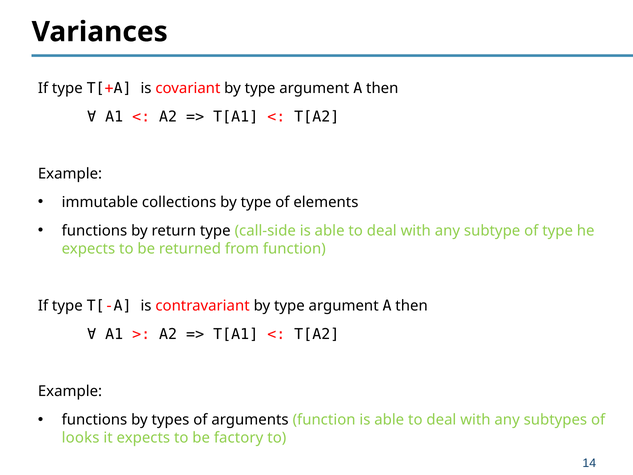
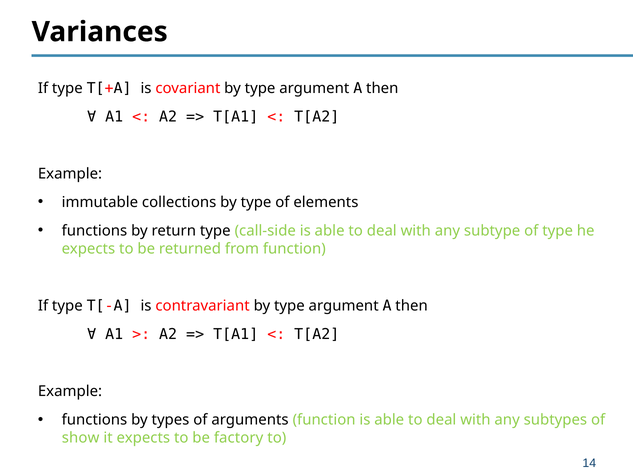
looks: looks -> show
